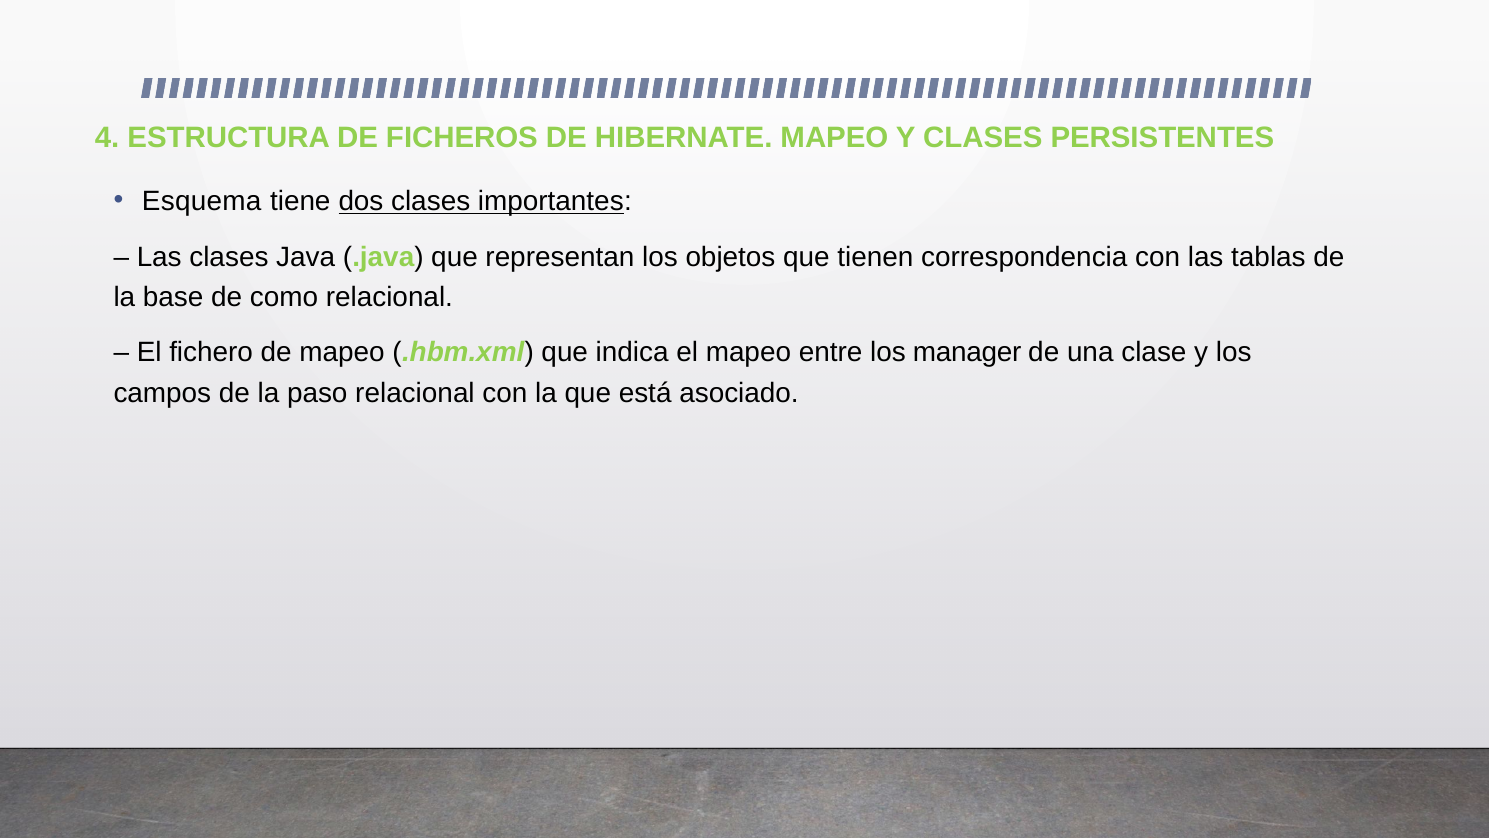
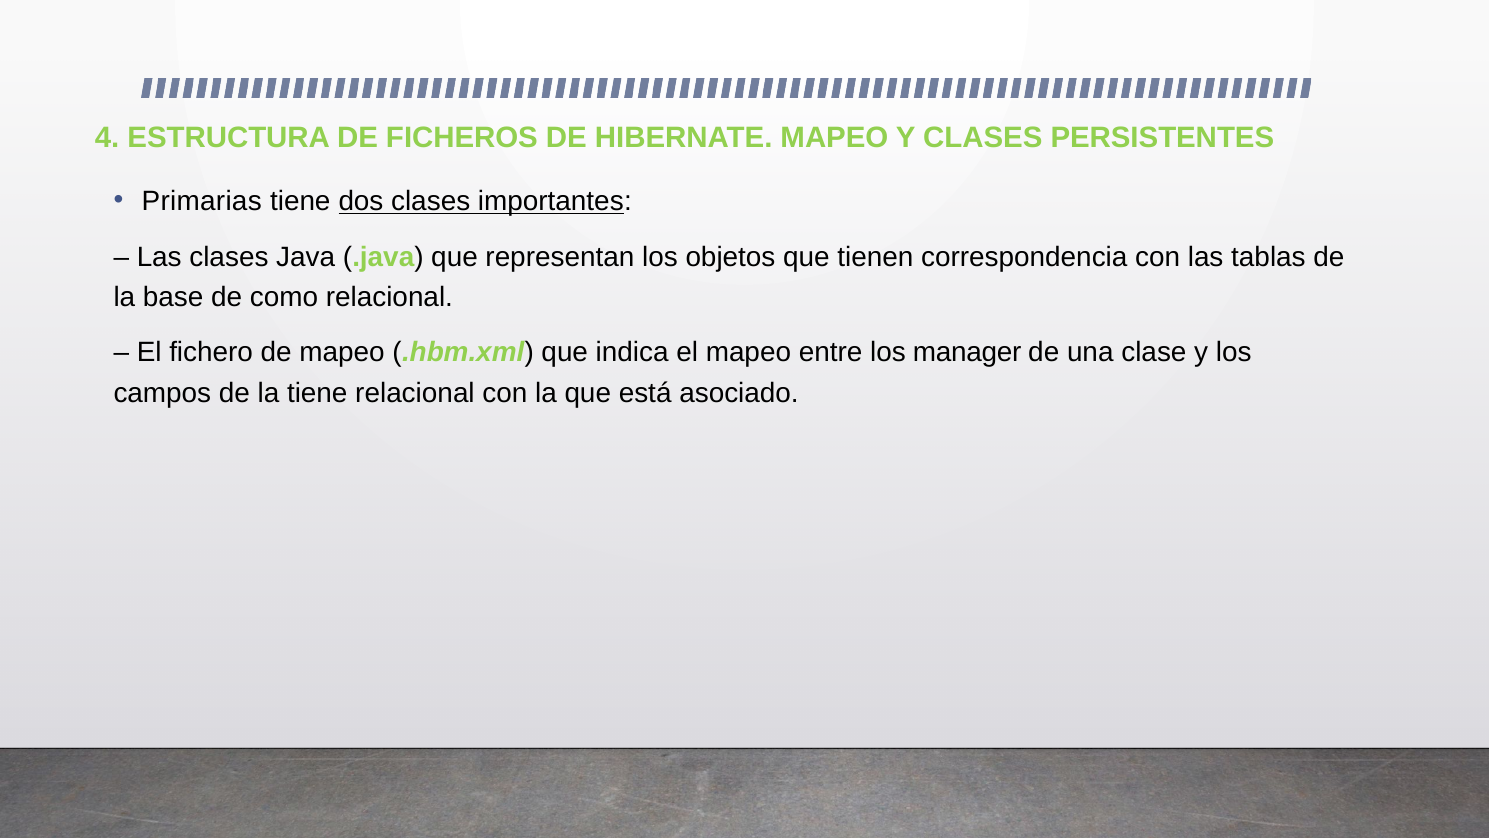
Esquema: Esquema -> Primarias
la paso: paso -> tiene
